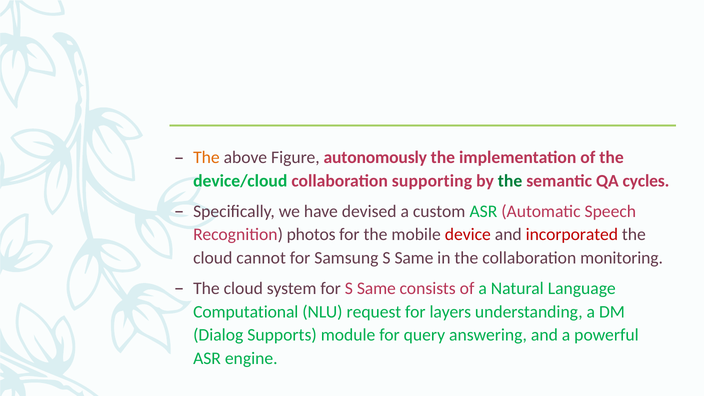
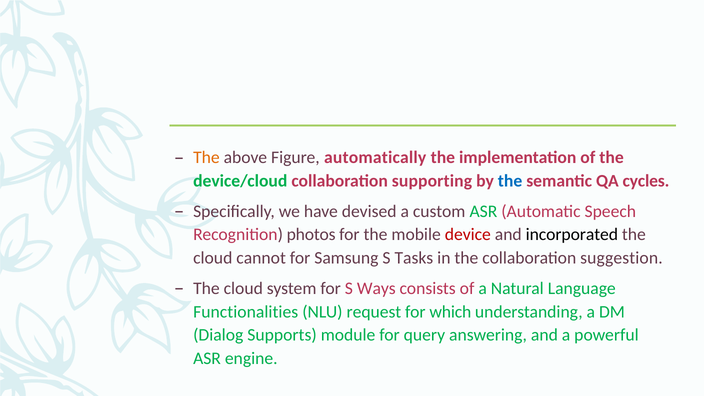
autonomously: autonomously -> automatically
the at (510, 181) colour: green -> blue
incorporated colour: red -> black
Samsung S Same: Same -> Tasks
monitoring: monitoring -> suggestion
for S Same: Same -> Ways
Computational: Computational -> Functionalities
layers: layers -> which
